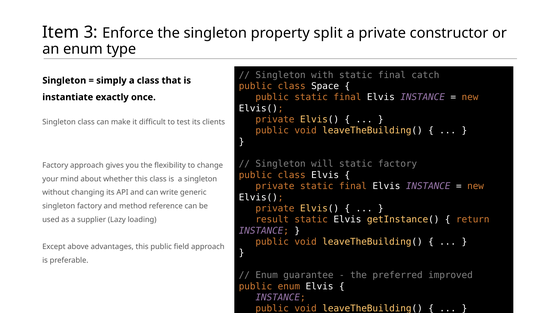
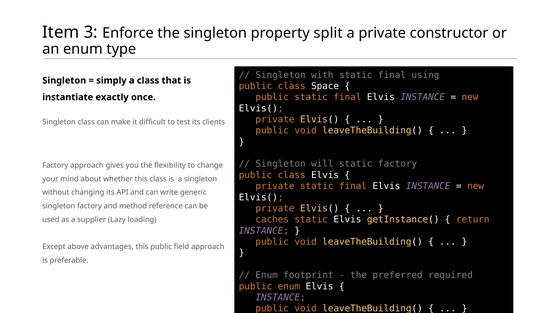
catch: catch -> using
result: result -> caches
guarantee: guarantee -> footprint
improved: improved -> required
